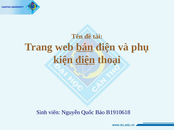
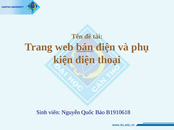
điện at (85, 60) underline: present -> none
